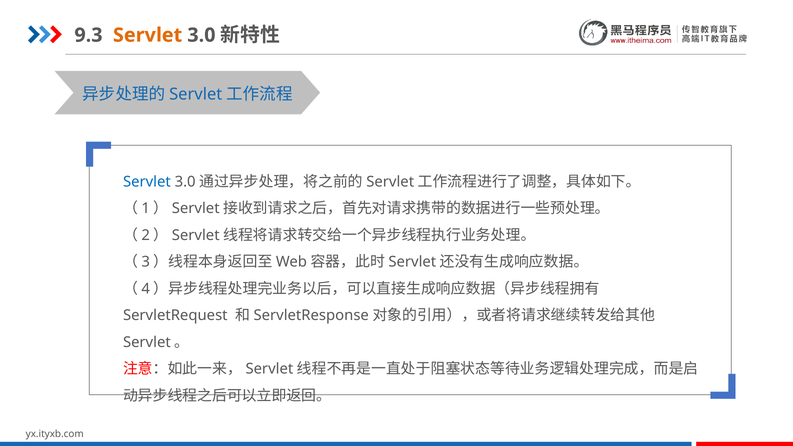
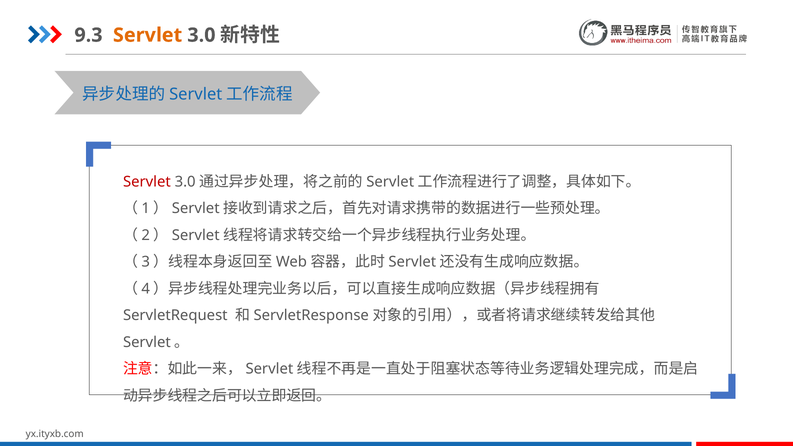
Servlet at (147, 182) colour: blue -> red
